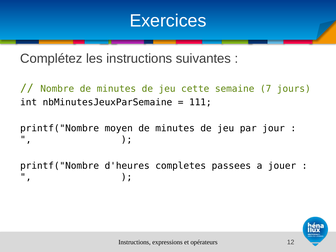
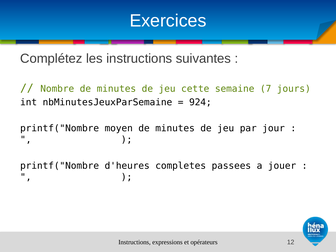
111: 111 -> 924
